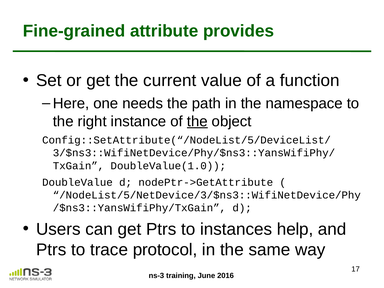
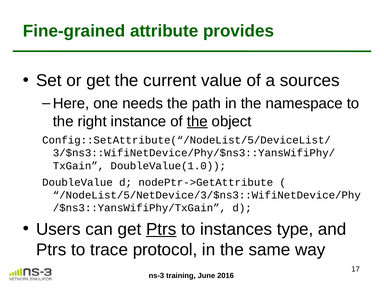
function: function -> sources
Ptrs at (161, 229) underline: none -> present
help: help -> type
